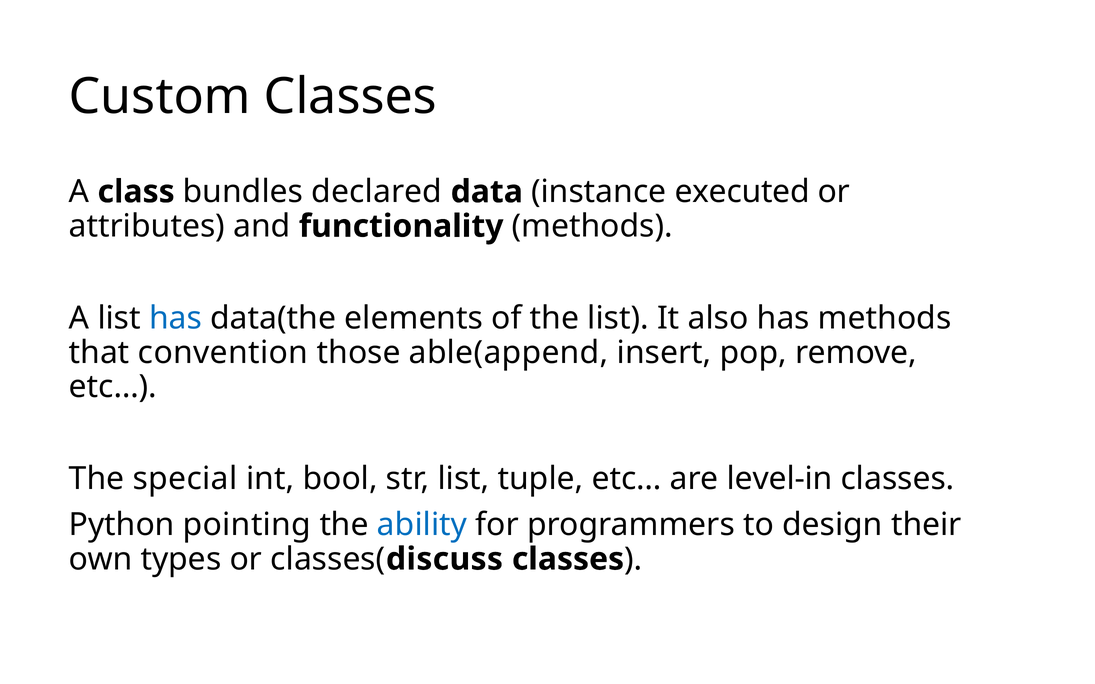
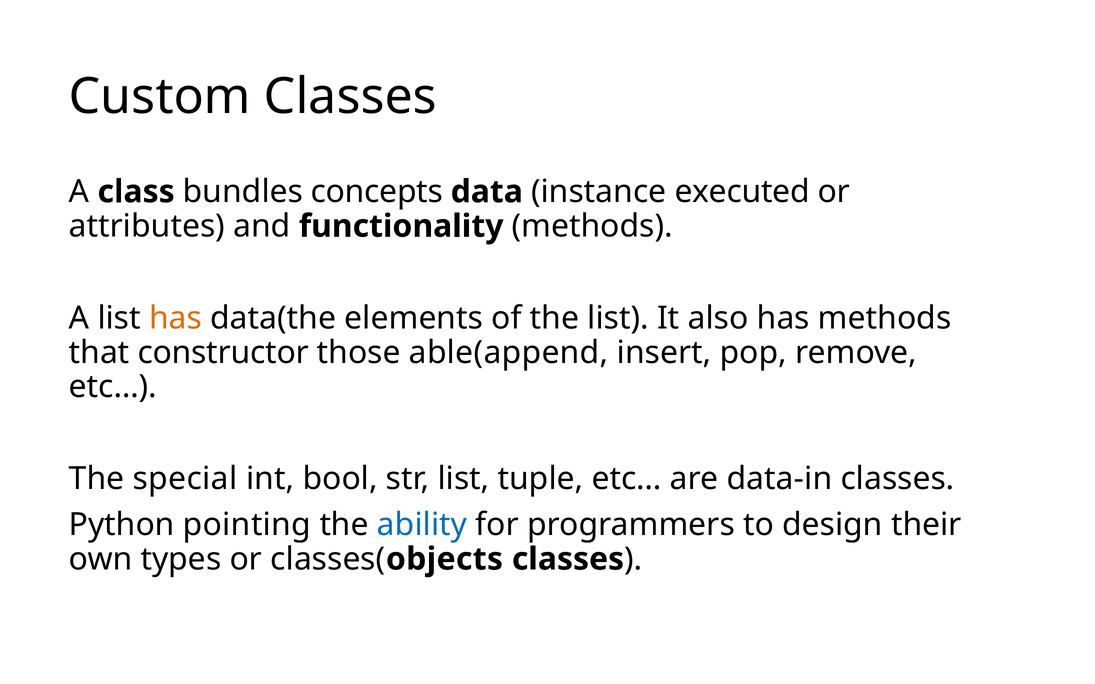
declared: declared -> concepts
has at (176, 318) colour: blue -> orange
convention: convention -> constructor
level-in: level-in -> data-in
discuss: discuss -> objects
